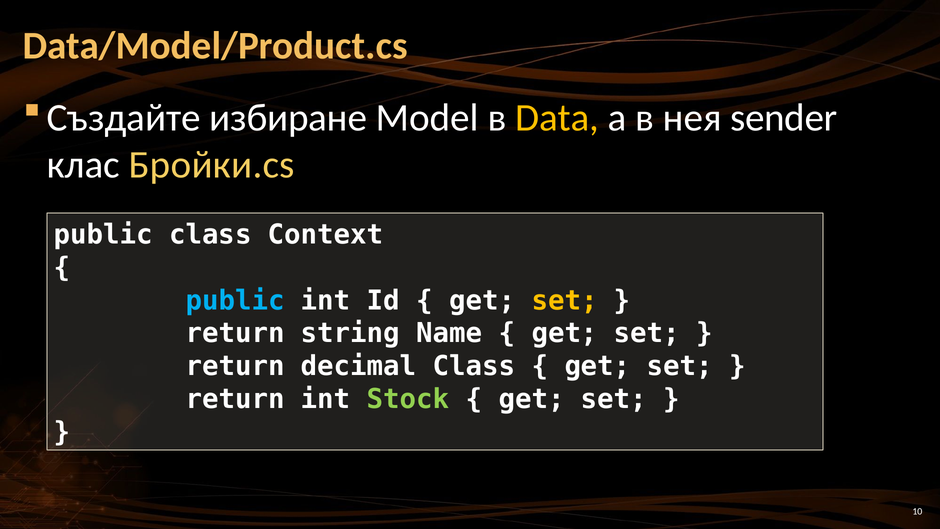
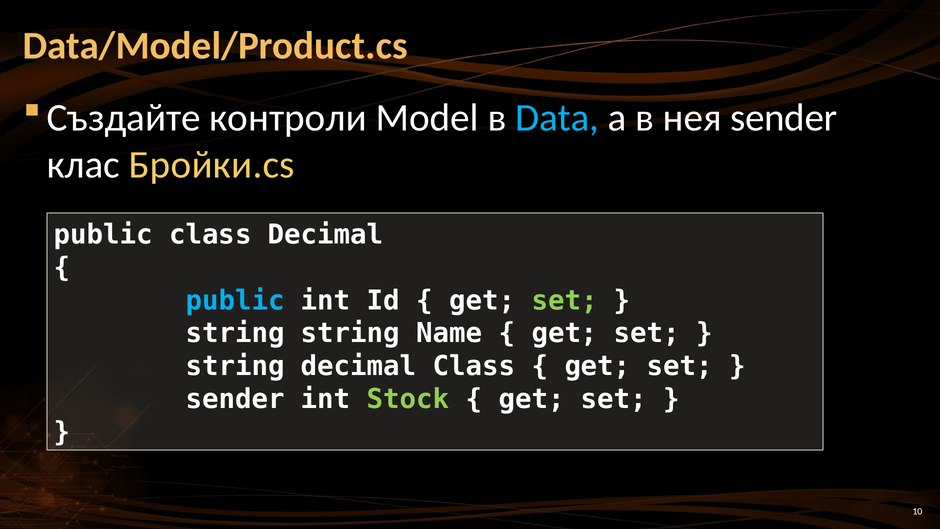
избиране: избиране -> контроли
Data colour: yellow -> light blue
class Context: Context -> Decimal
set at (565, 300) colour: yellow -> light green
return at (235, 333): return -> string
return at (235, 366): return -> string
return at (235, 399): return -> sender
